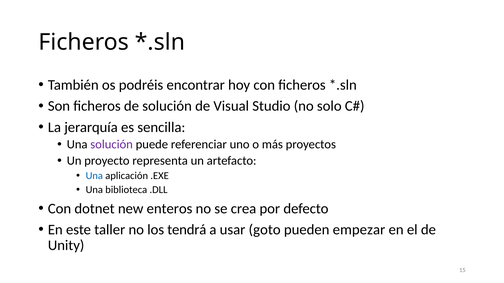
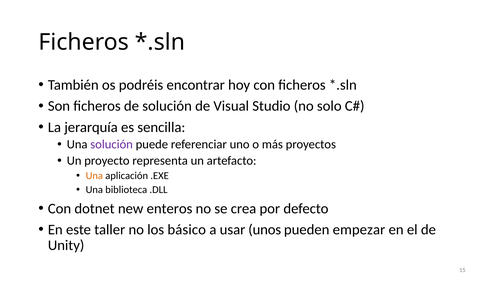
Una at (94, 176) colour: blue -> orange
tendrá: tendrá -> básico
goto: goto -> unos
